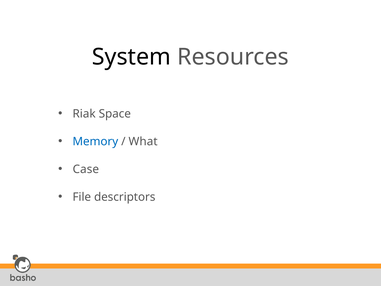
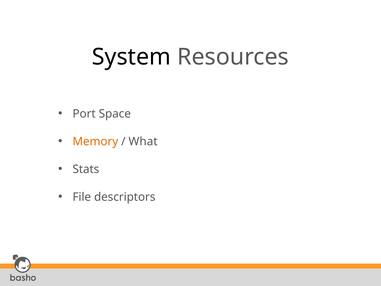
Riak: Riak -> Port
Memory colour: blue -> orange
Case: Case -> Stats
